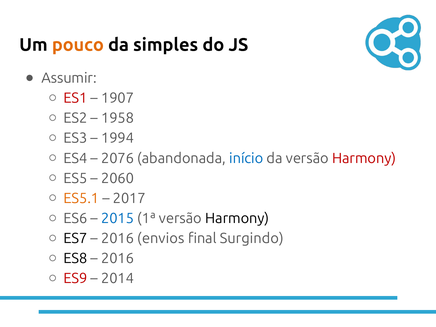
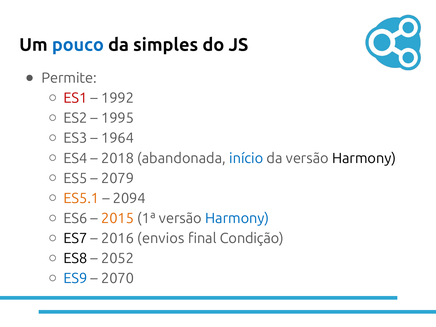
pouco colour: orange -> blue
Assumir: Assumir -> Permite
1907: 1907 -> 1992
1958: 1958 -> 1995
1994: 1994 -> 1964
2076: 2076 -> 2018
Harmony at (364, 158) colour: red -> black
2060: 2060 -> 2079
2017: 2017 -> 2094
2015 colour: blue -> orange
Harmony at (237, 218) colour: black -> blue
Surgindo: Surgindo -> Condição
2016 at (118, 258): 2016 -> 2052
ES9 colour: red -> blue
2014: 2014 -> 2070
